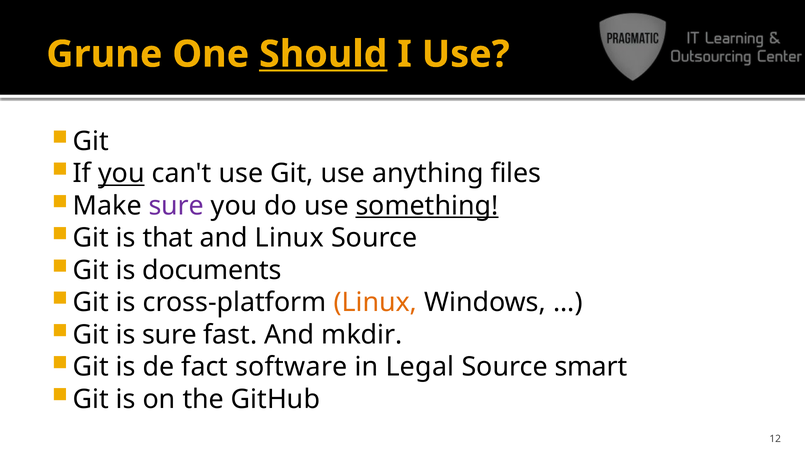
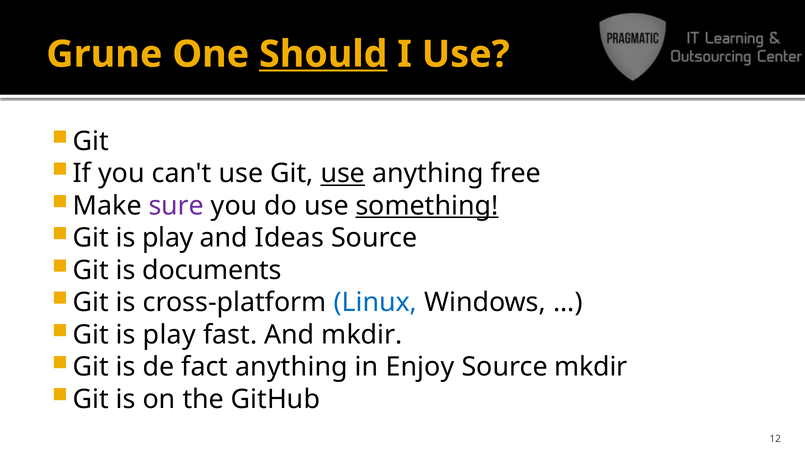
you at (121, 174) underline: present -> none
use at (343, 174) underline: none -> present
files: files -> free
that at (168, 238): that -> play
and Linux: Linux -> Ideas
Linux at (375, 302) colour: orange -> blue
sure at (170, 335): sure -> play
fact software: software -> anything
Legal: Legal -> Enjoy
Source smart: smart -> mkdir
